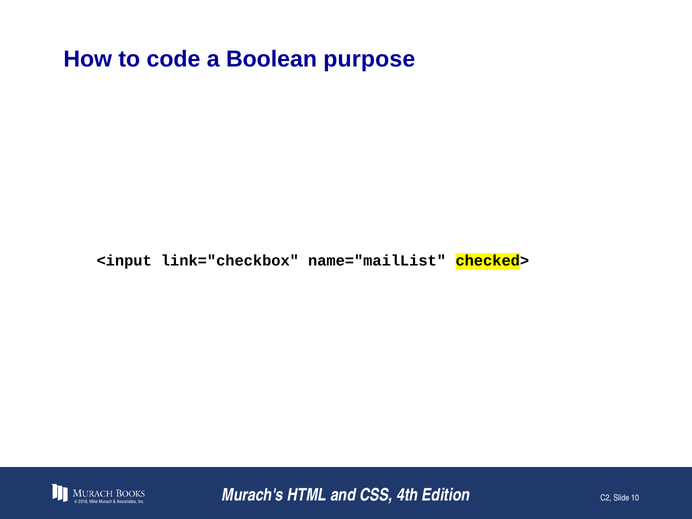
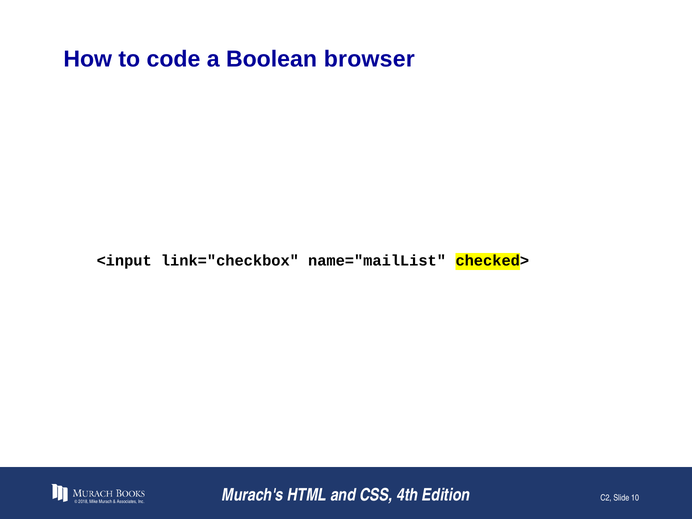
purpose: purpose -> browser
